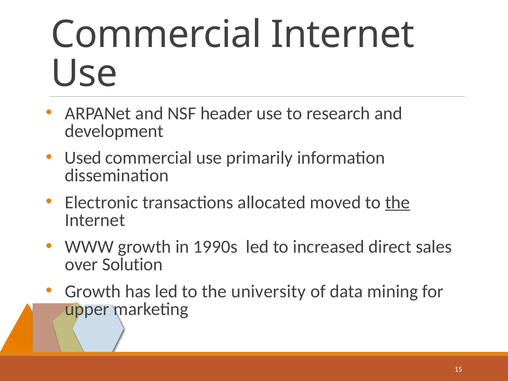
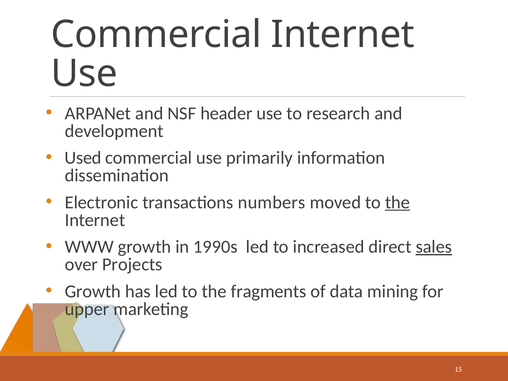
allocated: allocated -> numbers
sales underline: none -> present
Solution: Solution -> Projects
university: university -> fragments
